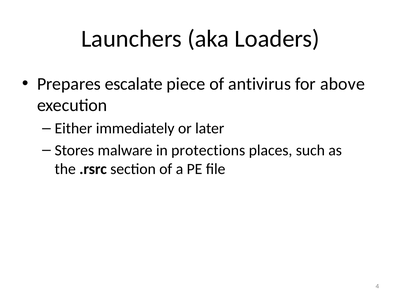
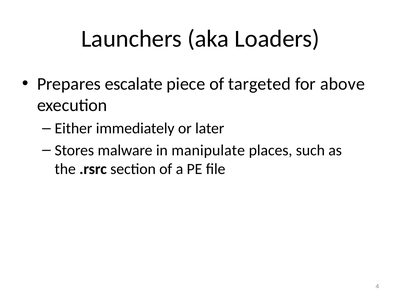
antivirus: antivirus -> targeted
protections: protections -> manipulate
